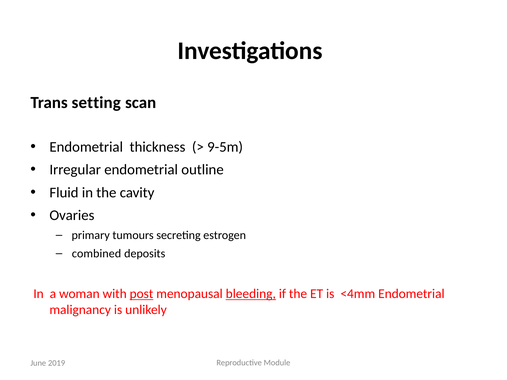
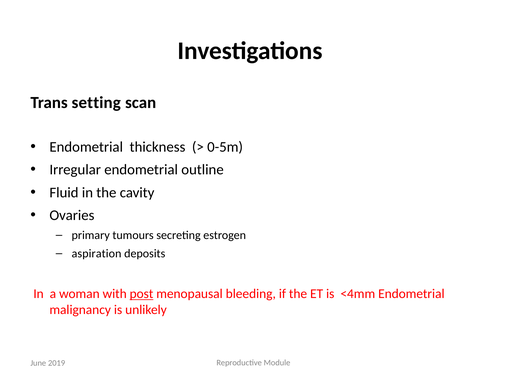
9-5m: 9-5m -> 0-5m
combined: combined -> aspiration
bleeding underline: present -> none
